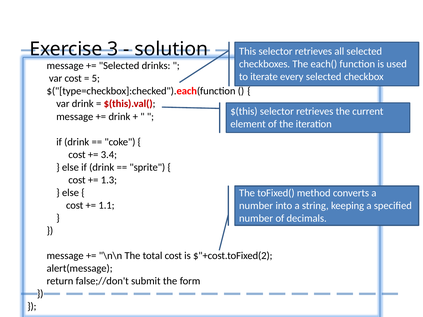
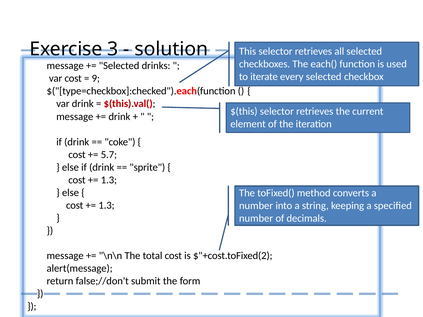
5: 5 -> 9
3.4: 3.4 -> 5.7
1.1 at (106, 205): 1.1 -> 1.3
